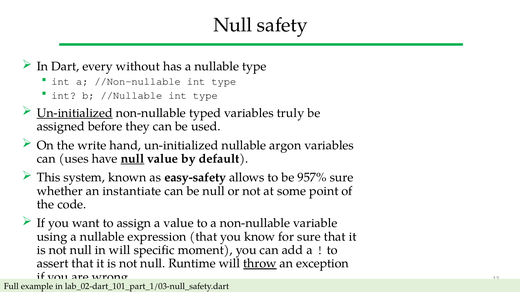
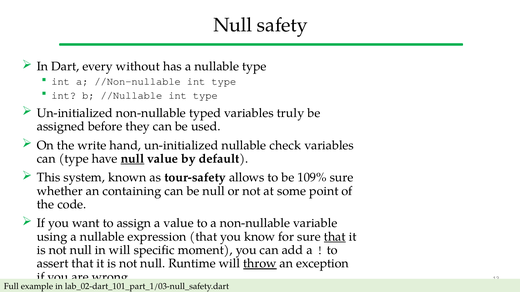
Un-initialized at (75, 113) underline: present -> none
argon: argon -> check
can uses: uses -> type
easy-safety: easy-safety -> tour-safety
957%: 957% -> 109%
instantiate: instantiate -> containing
that at (335, 237) underline: none -> present
